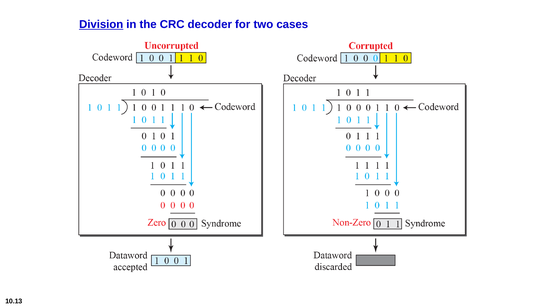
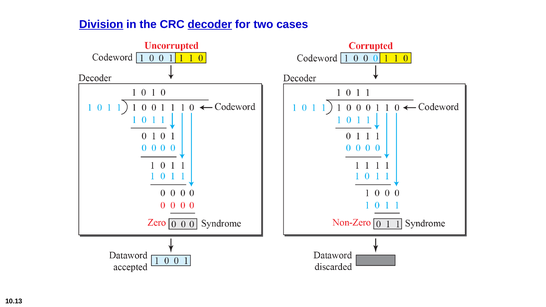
decoder underline: none -> present
